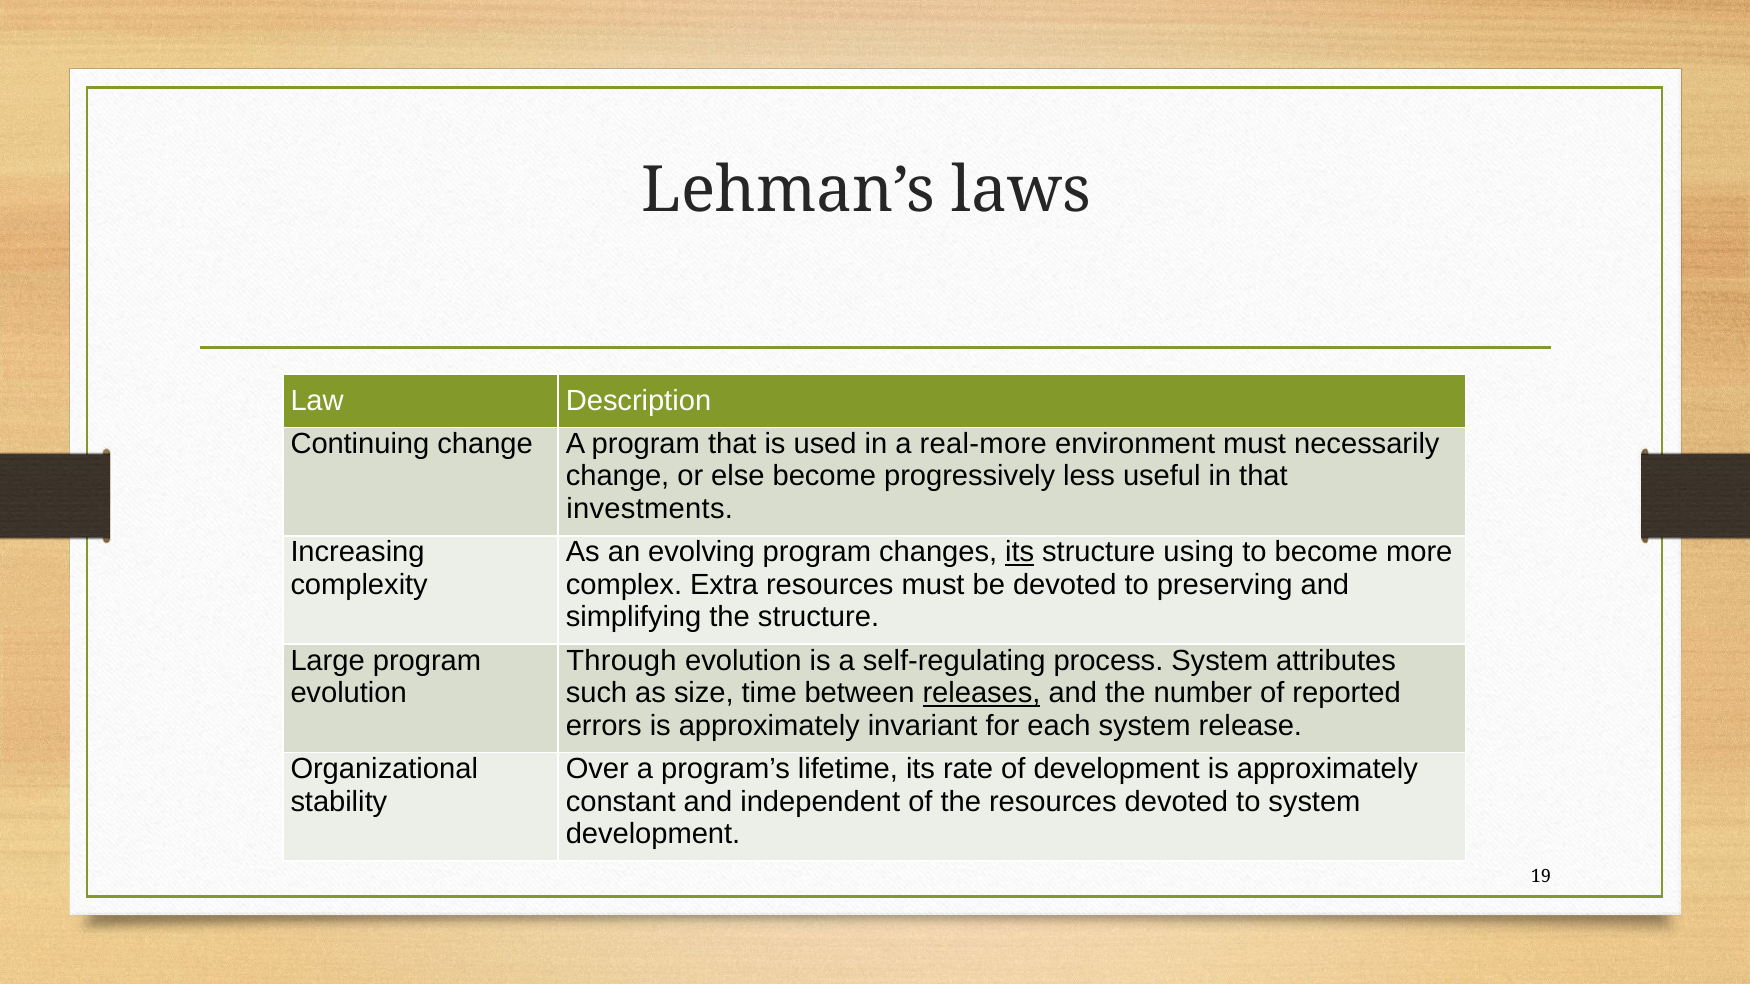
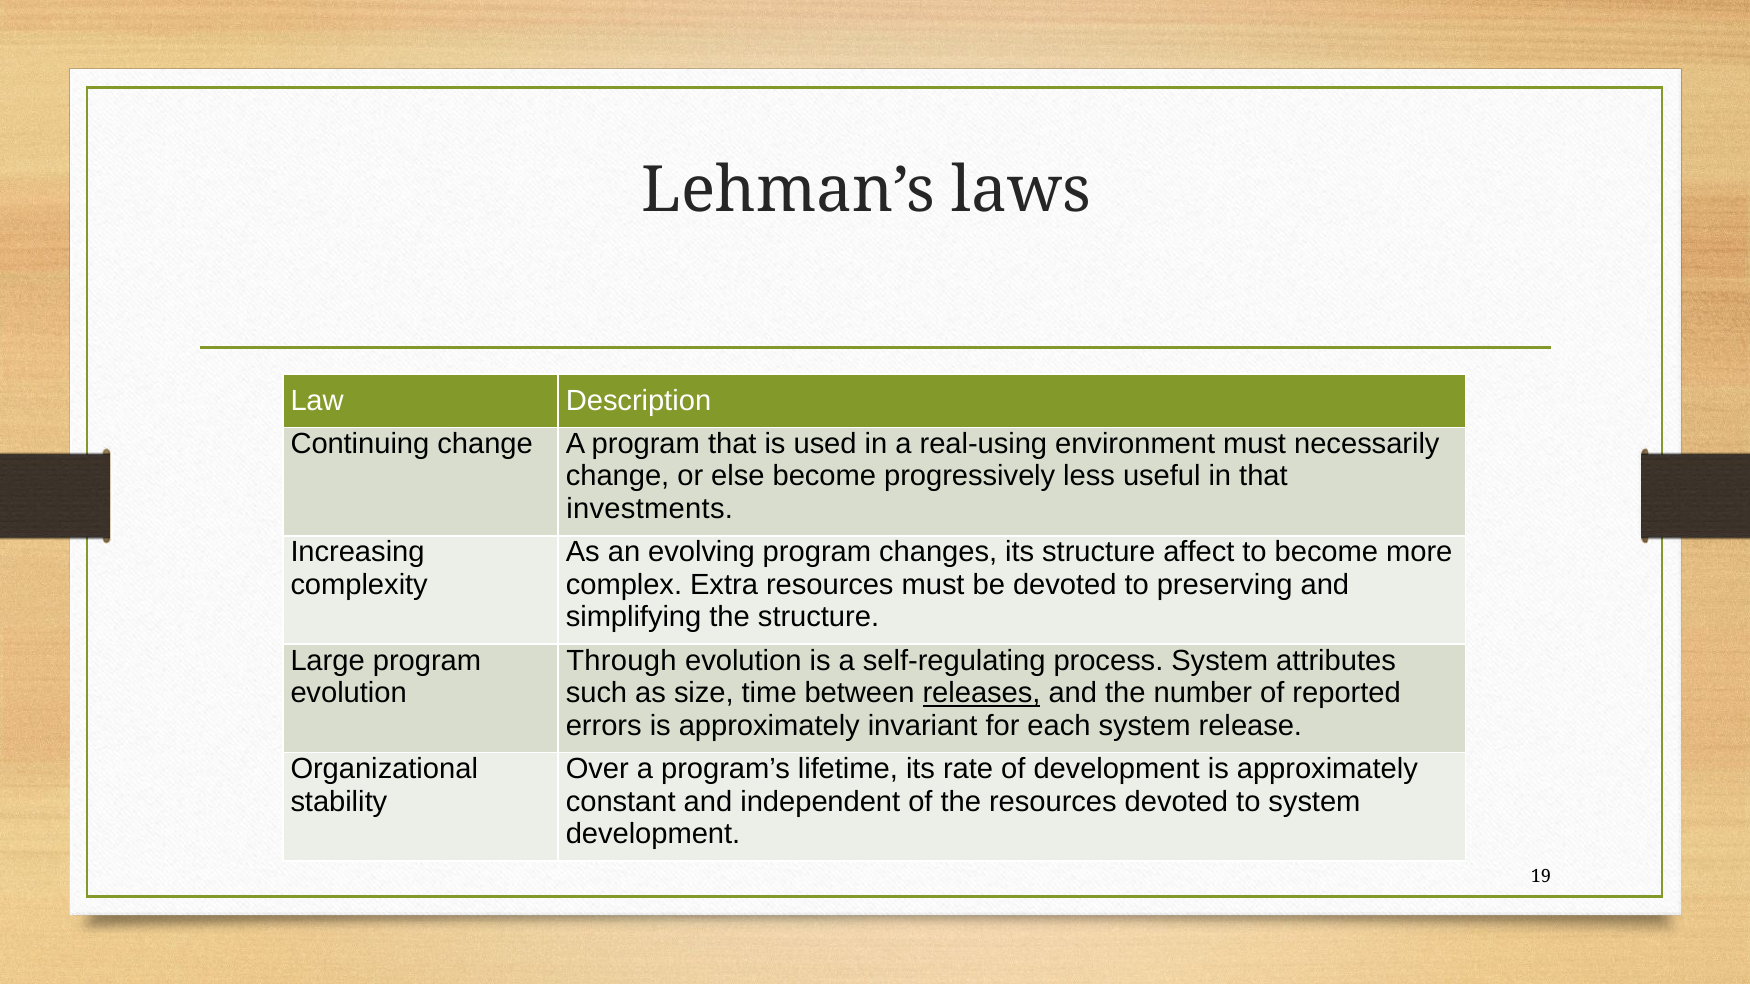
real-more: real-more -> real-using
its at (1020, 553) underline: present -> none
using: using -> affect
